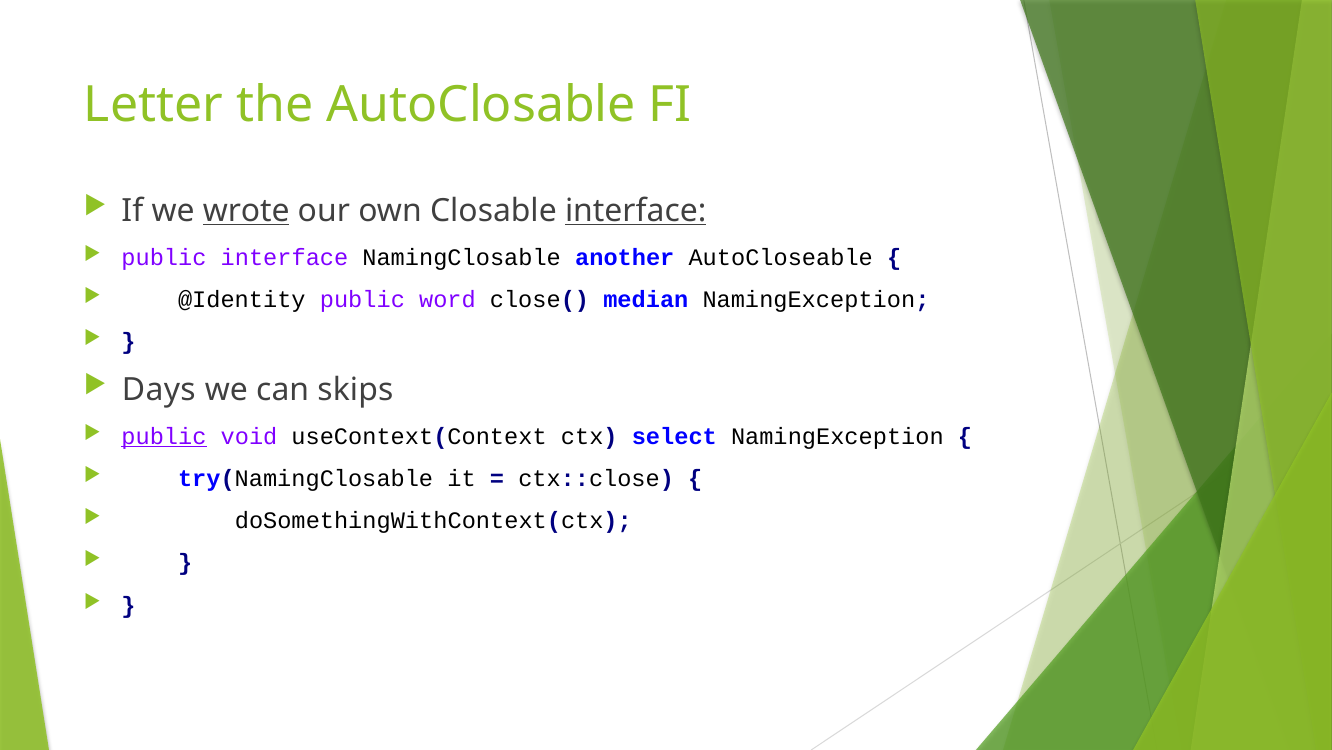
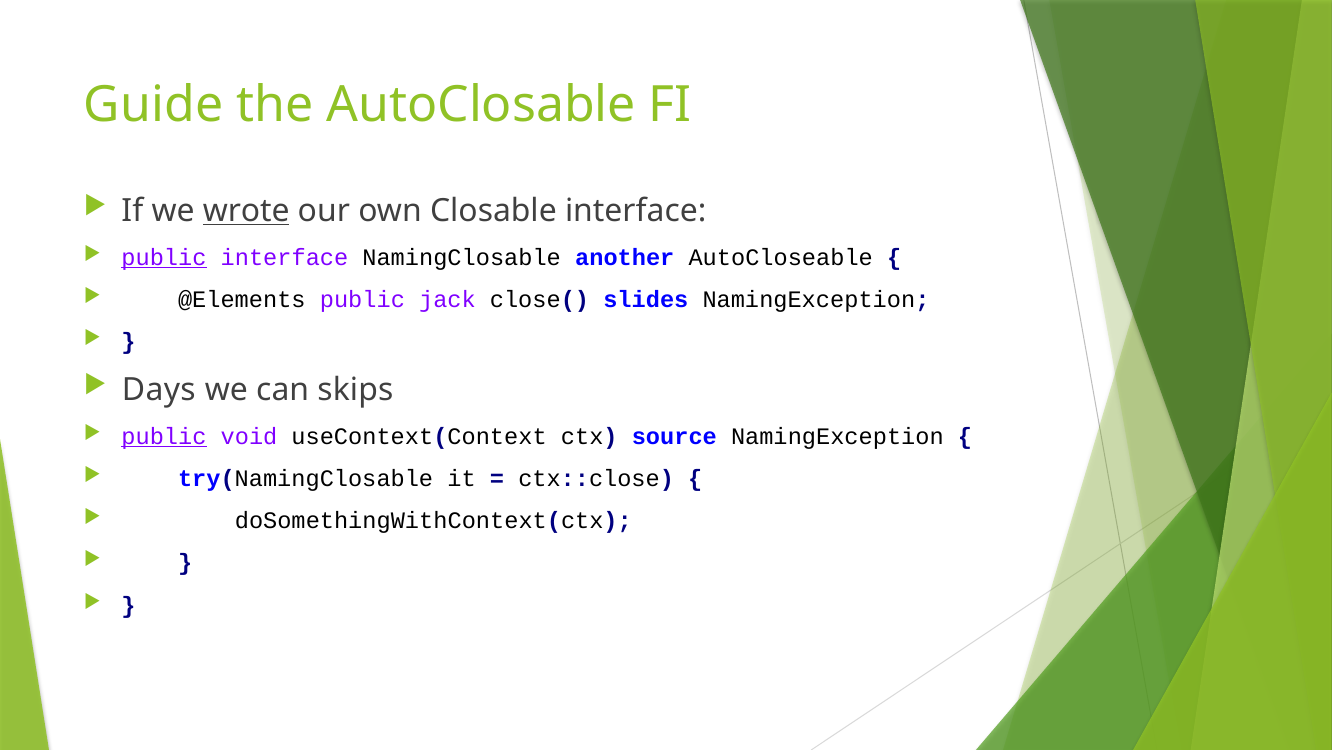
Letter: Letter -> Guide
interface at (636, 211) underline: present -> none
public at (164, 257) underline: none -> present
@Identity: @Identity -> @Elements
word: word -> jack
median: median -> slides
select: select -> source
